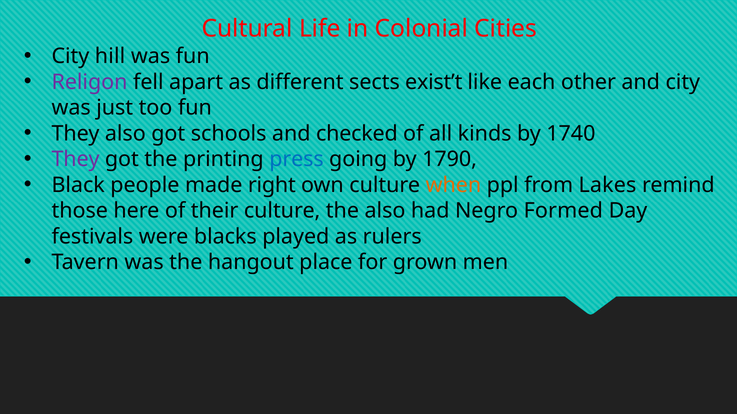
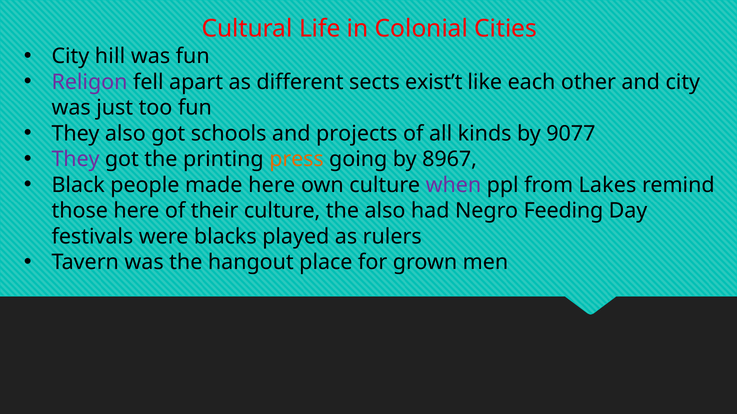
checked: checked -> projects
1740: 1740 -> 9077
press colour: blue -> orange
1790: 1790 -> 8967
made right: right -> here
when colour: orange -> purple
Formed: Formed -> Feeding
